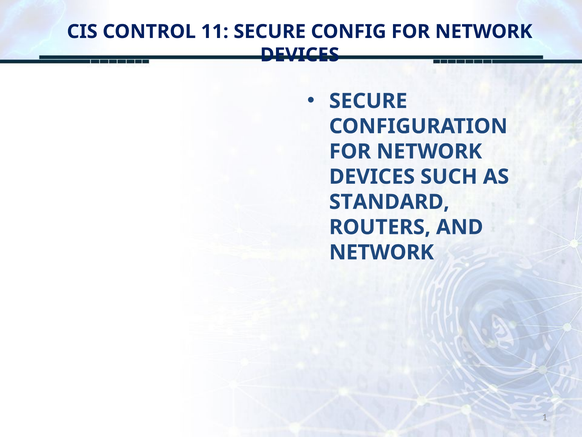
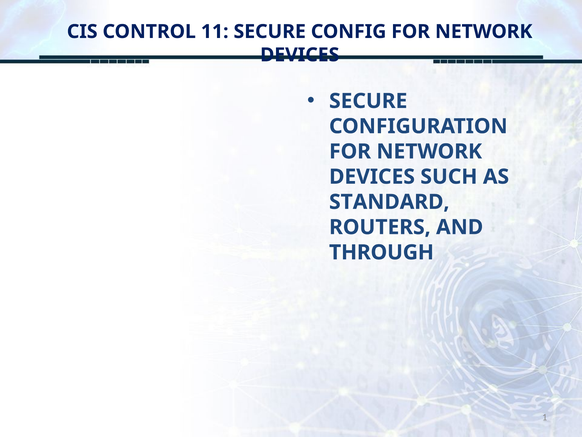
NETWORK at (381, 252): NETWORK -> THROUGH
